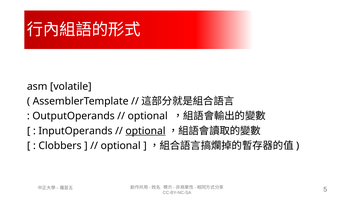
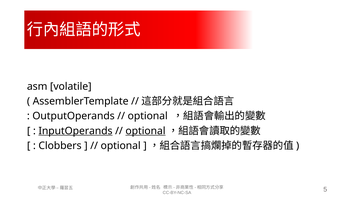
InputOperands underline: none -> present
